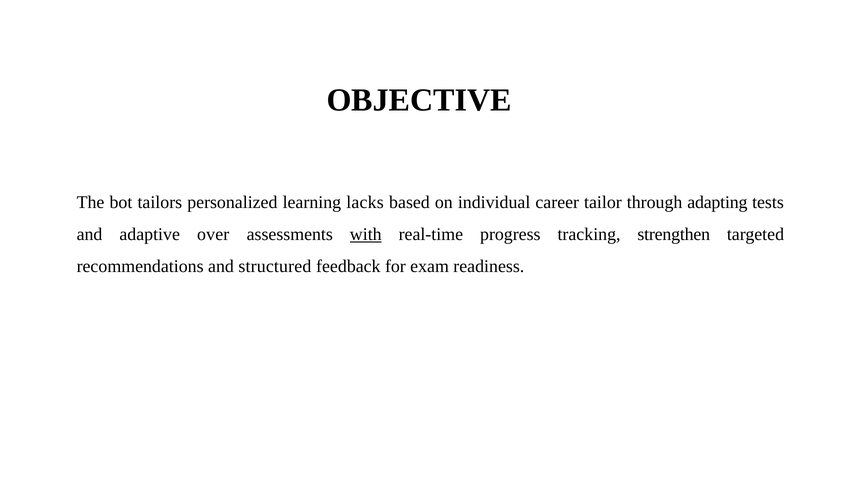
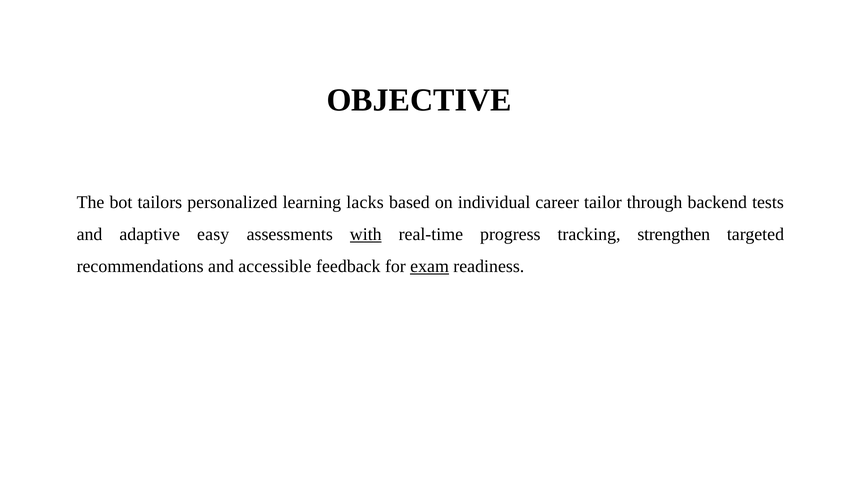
adapting: adapting -> backend
over: over -> easy
structured: structured -> accessible
exam underline: none -> present
